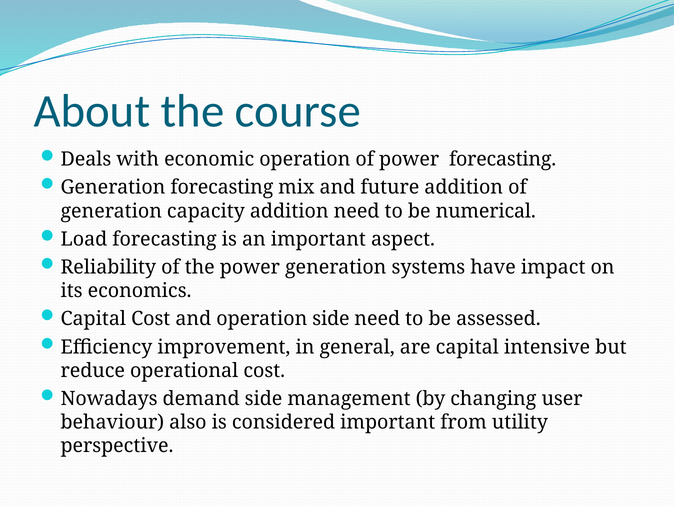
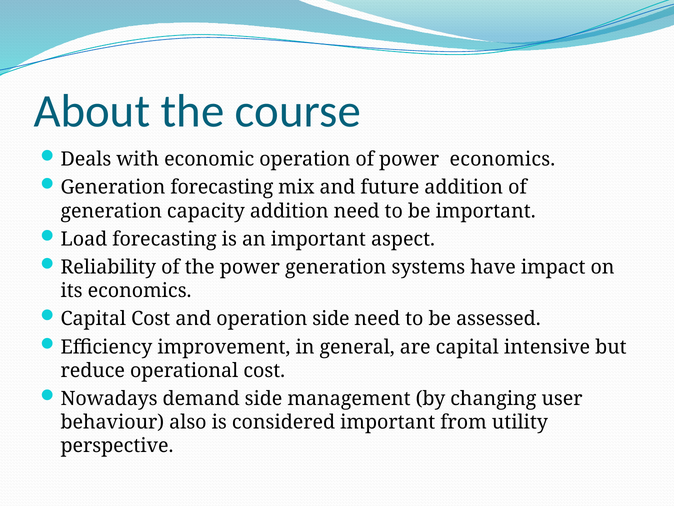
power forecasting: forecasting -> economics
be numerical: numerical -> important
